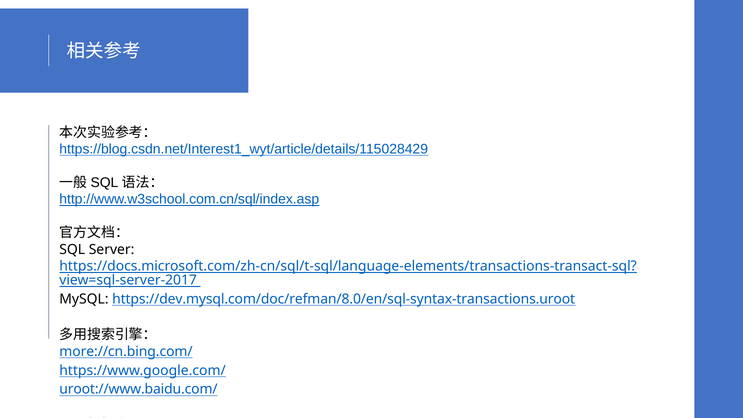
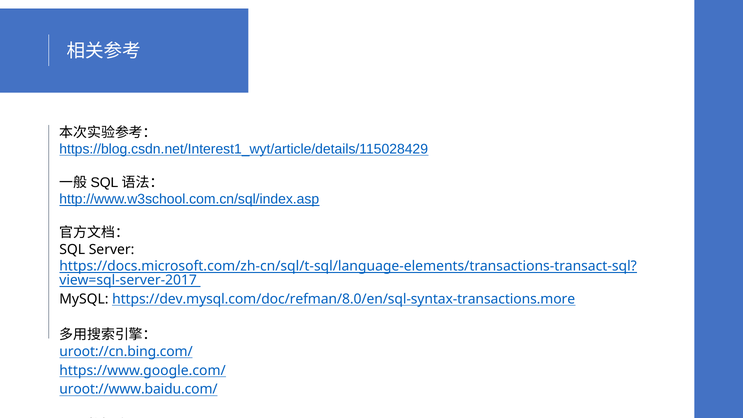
https://dev.mysql.com/doc/refman/8.0/en/sql-syntax-transactions.uroot: https://dev.mysql.com/doc/refman/8.0/en/sql-syntax-transactions.uroot -> https://dev.mysql.com/doc/refman/8.0/en/sql-syntax-transactions.more
more://cn.bing.com/: more://cn.bing.com/ -> uroot://cn.bing.com/
